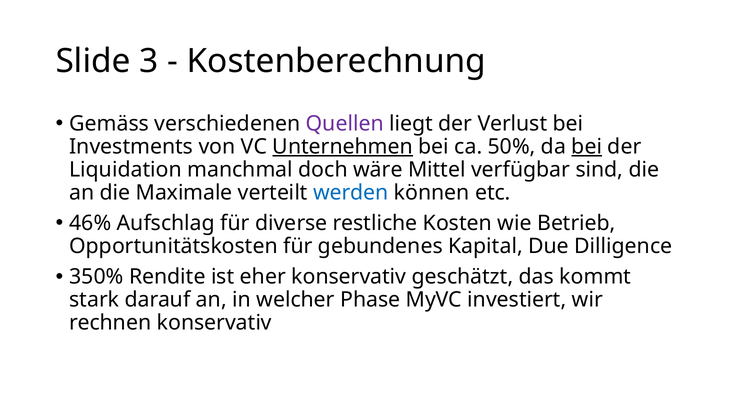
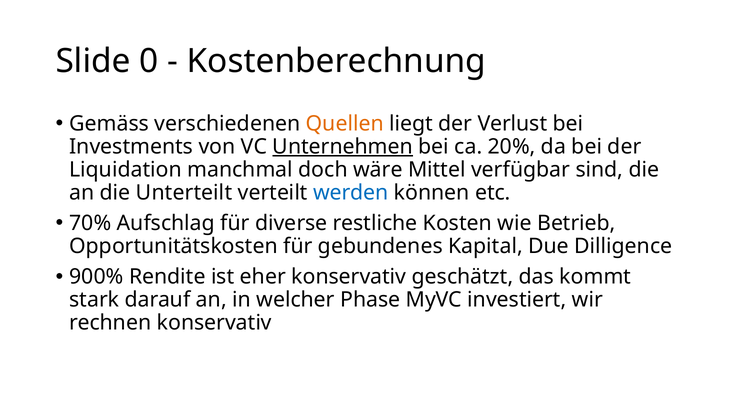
3: 3 -> 0
Quellen colour: purple -> orange
50%: 50% -> 20%
bei at (587, 146) underline: present -> none
Maximale: Maximale -> Unterteilt
46%: 46% -> 70%
350%: 350% -> 900%
